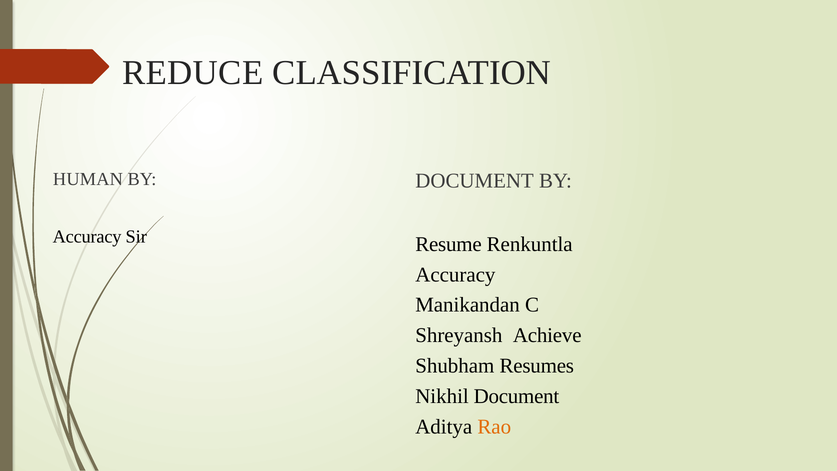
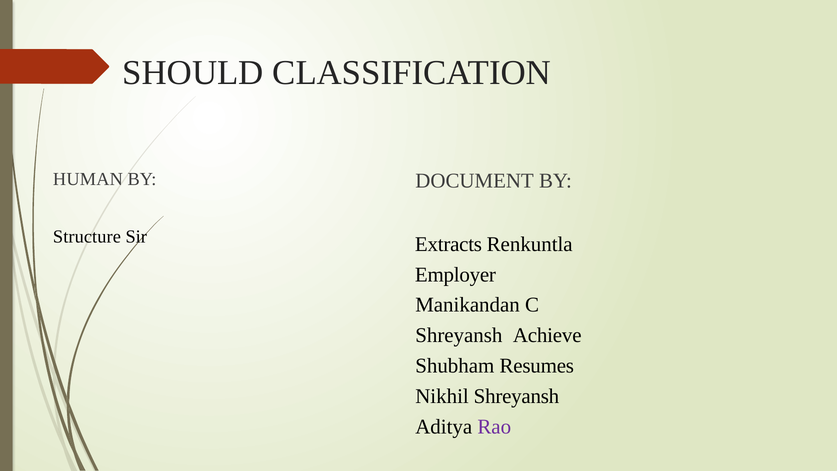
REDUCE: REDUCE -> SHOULD
Accuracy at (87, 236): Accuracy -> Structure
Resume: Resume -> Extracts
Accuracy at (455, 275): Accuracy -> Employer
Nikhil Document: Document -> Shreyansh
Rao colour: orange -> purple
